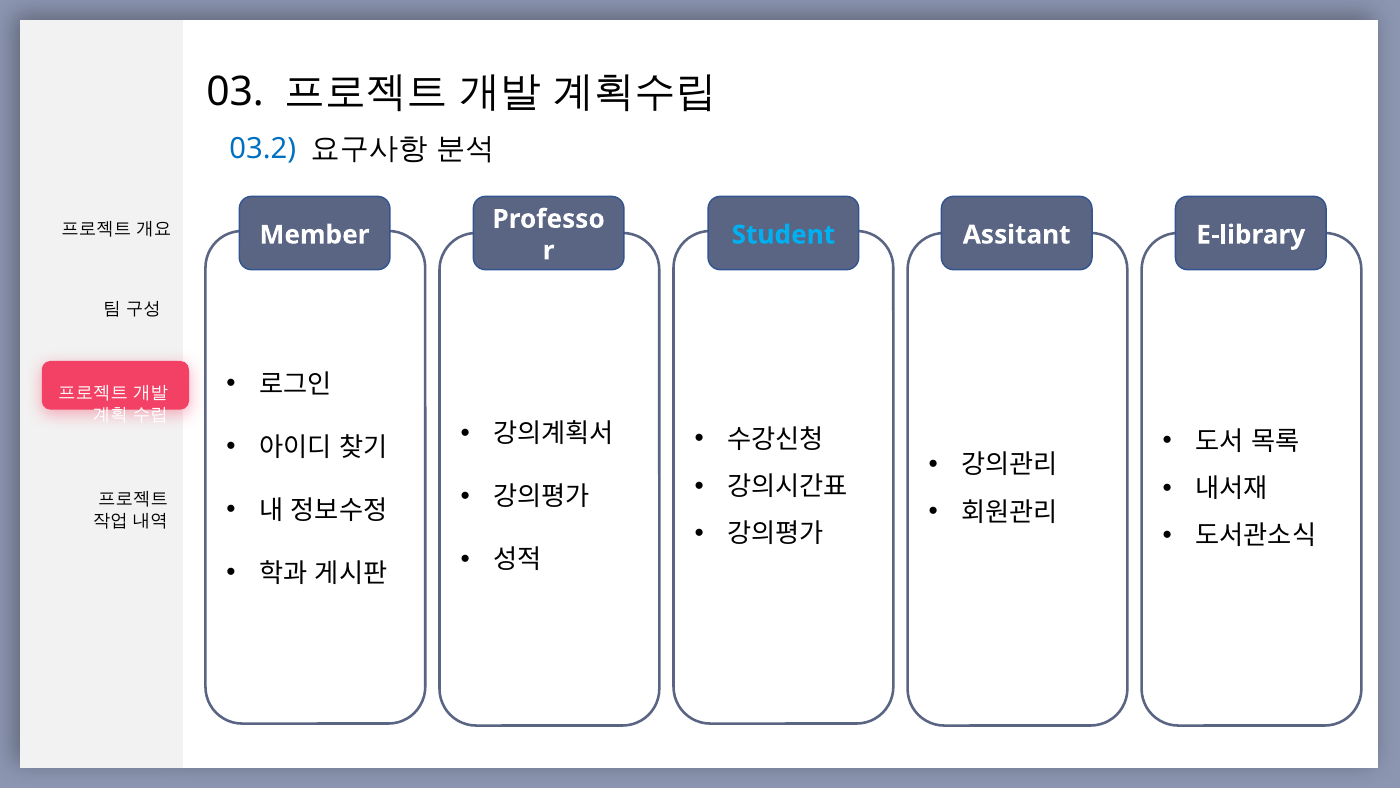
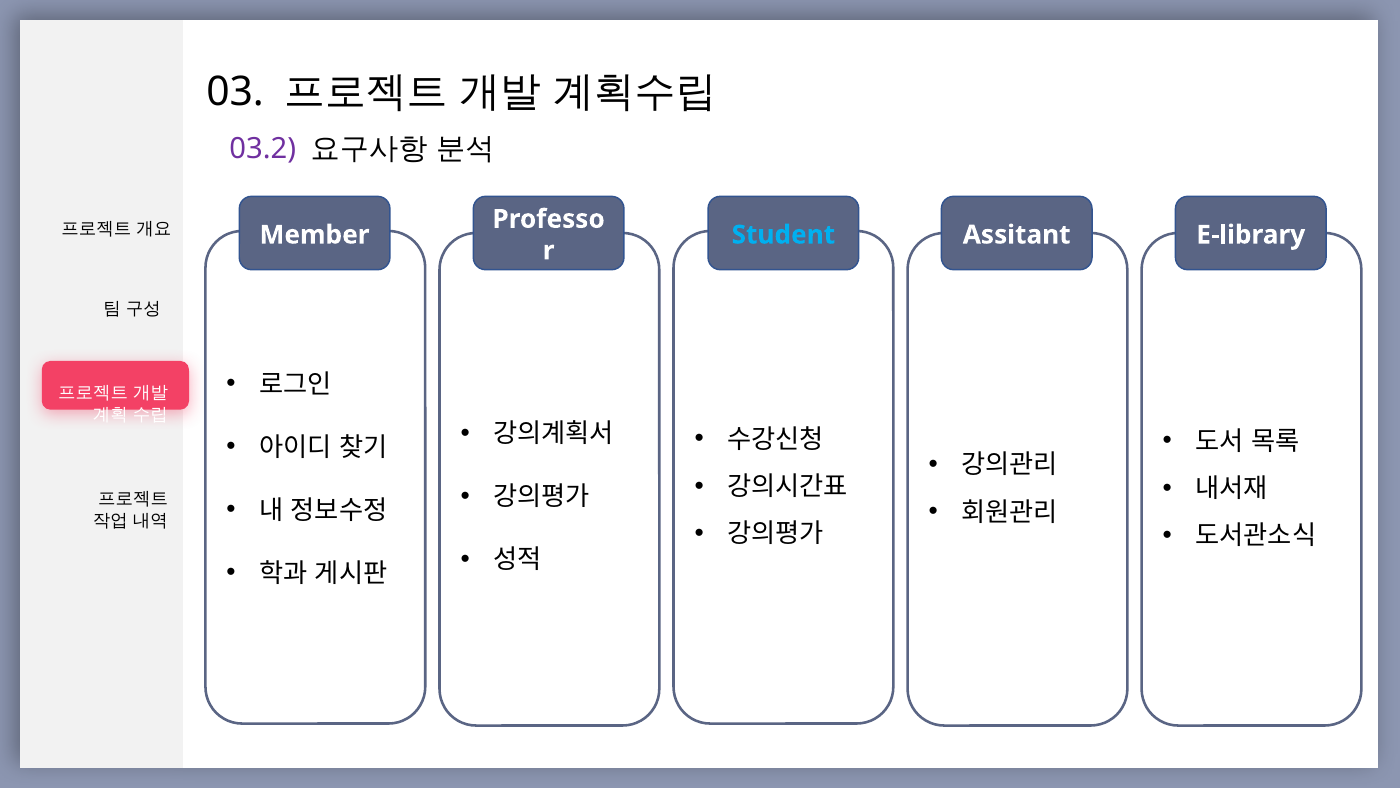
03.2 colour: blue -> purple
